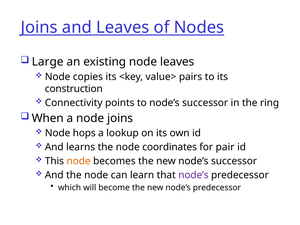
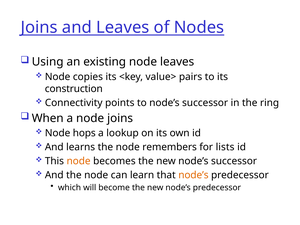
Large: Large -> Using
coordinates: coordinates -> remembers
pair: pair -> lists
node’s at (193, 175) colour: purple -> orange
